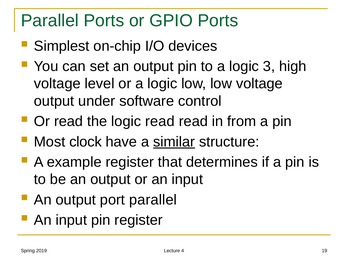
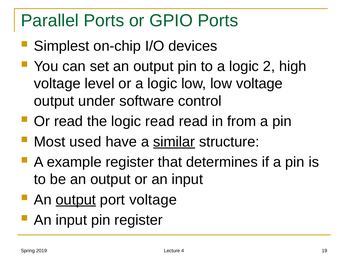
3: 3 -> 2
clock: clock -> used
output at (76, 200) underline: none -> present
port parallel: parallel -> voltage
